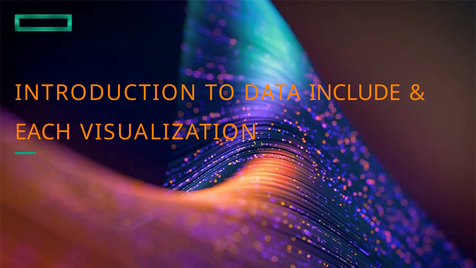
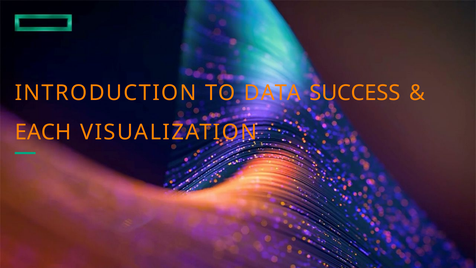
INCLUDE: INCLUDE -> SUCCESS
